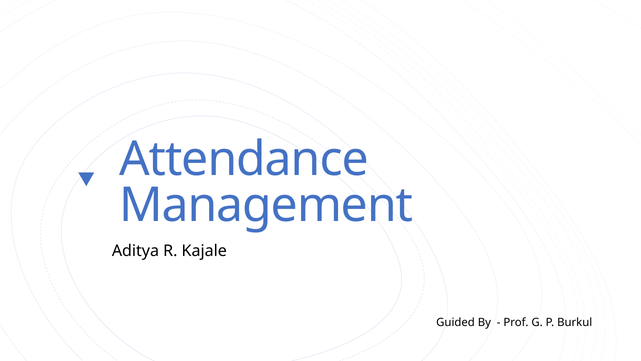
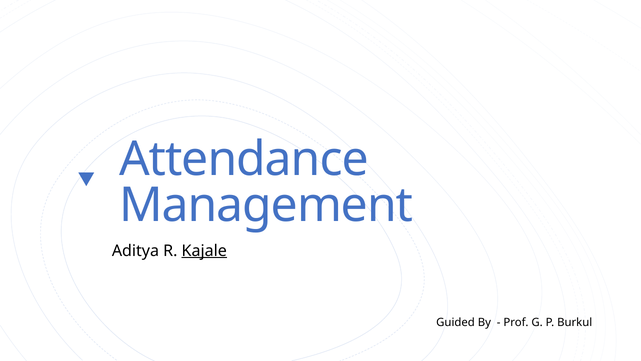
Kajale underline: none -> present
